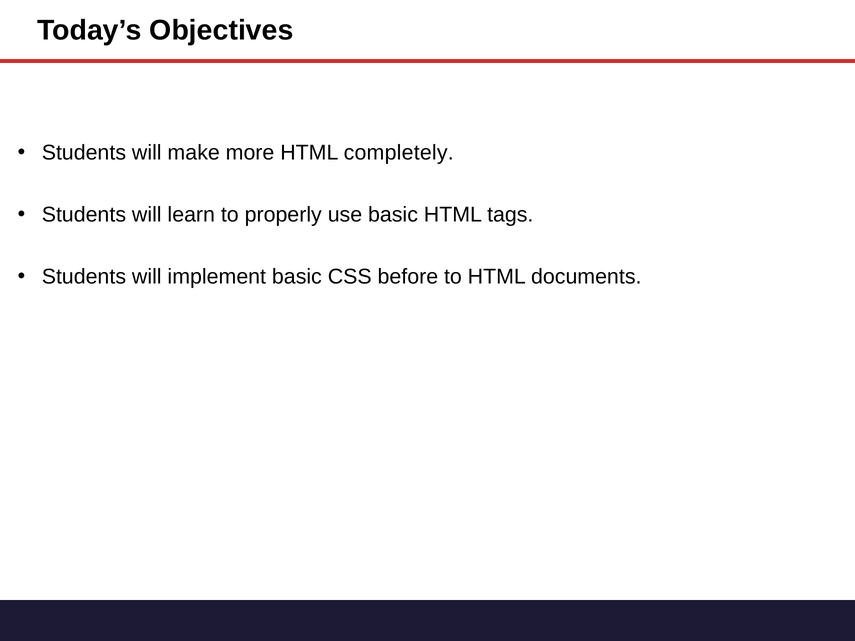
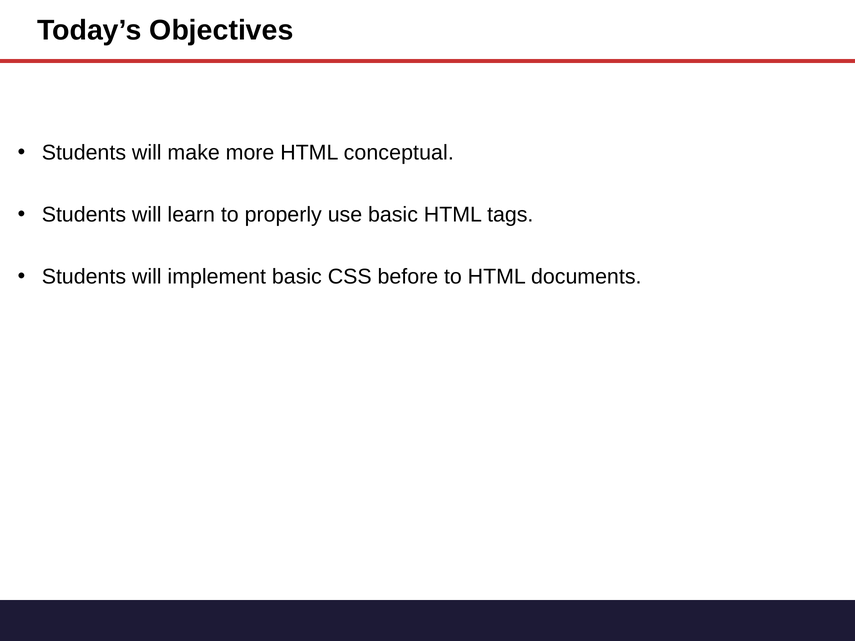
completely: completely -> conceptual
